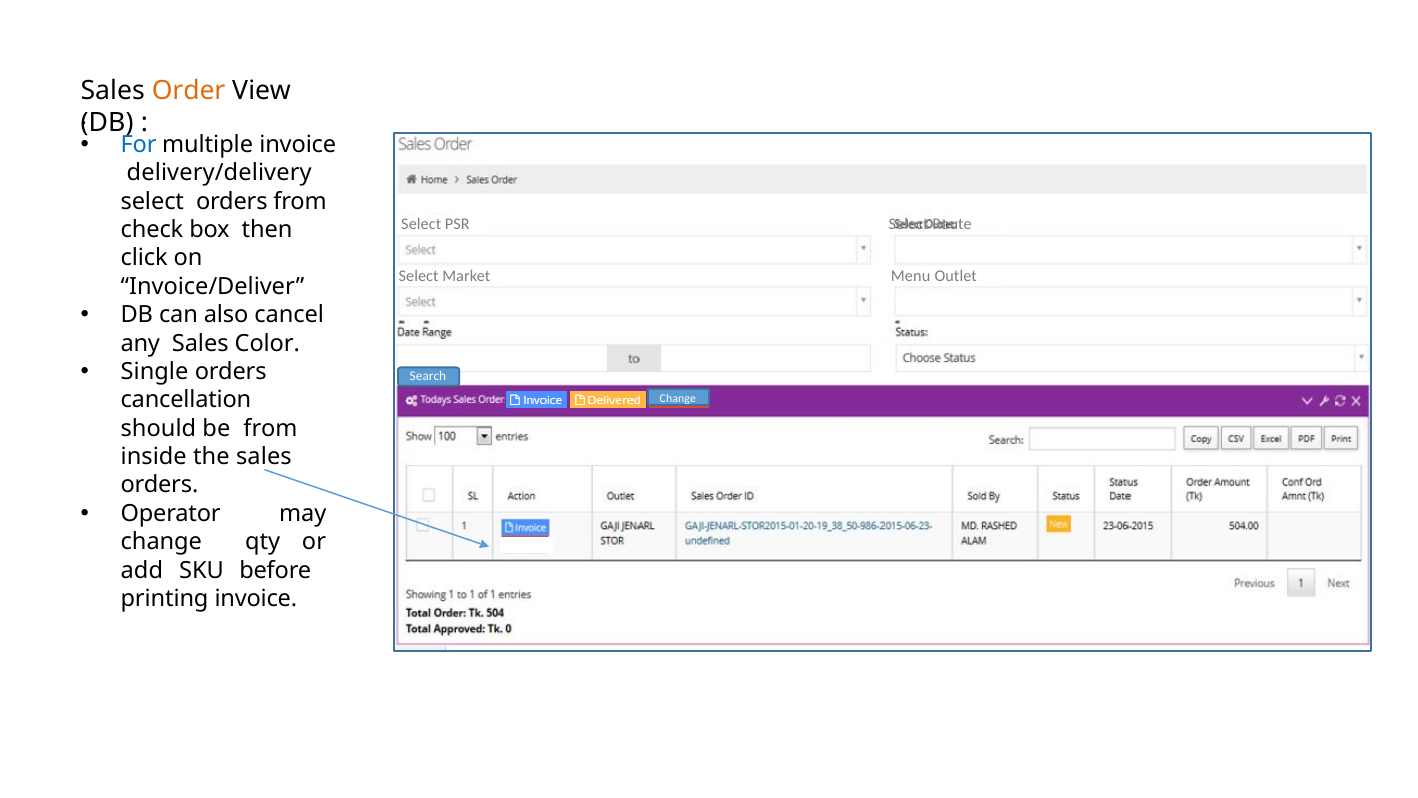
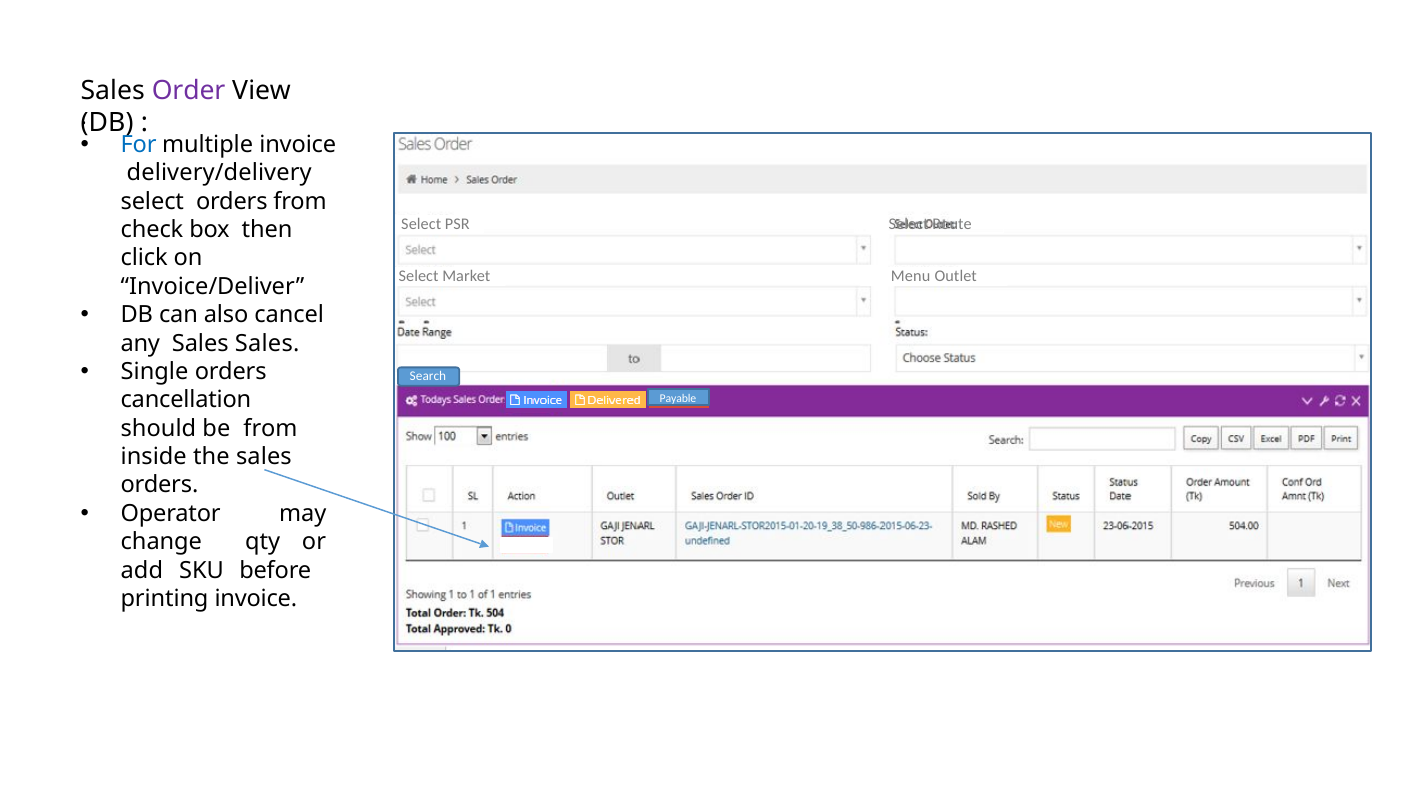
Order colour: orange -> purple
Sales Color: Color -> Sales
Change at (678, 399): Change -> Payable
